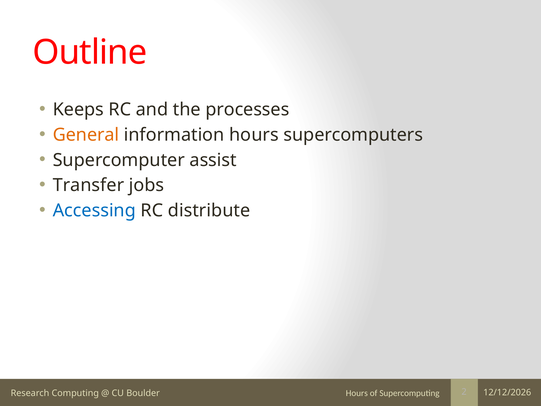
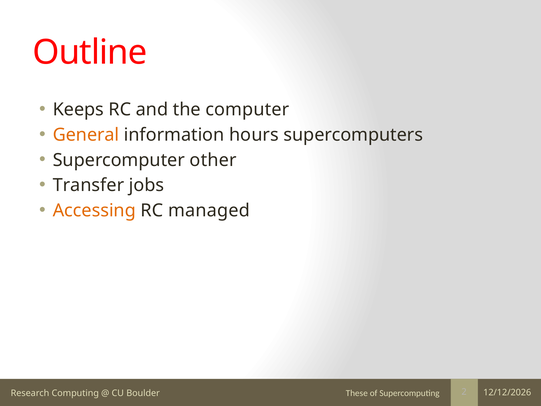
processes: processes -> computer
assist: assist -> other
Accessing colour: blue -> orange
distribute: distribute -> managed
Hours at (357, 393): Hours -> These
